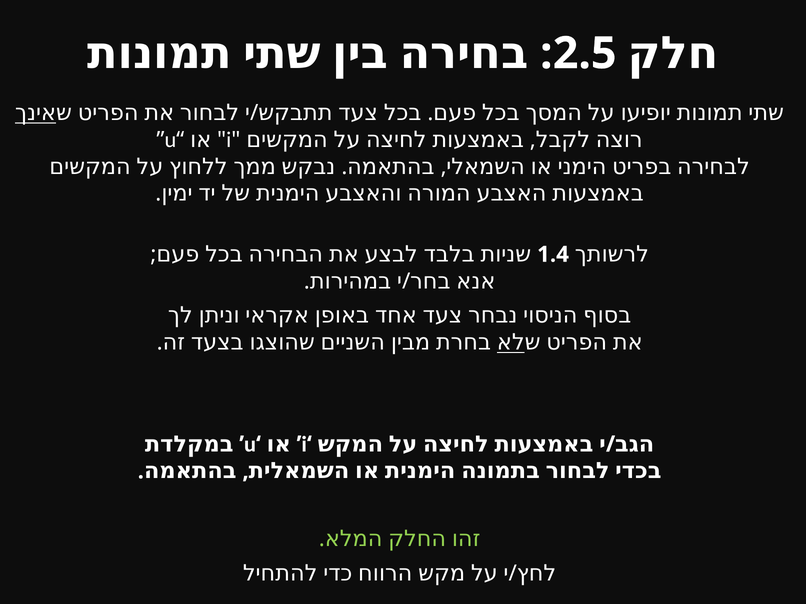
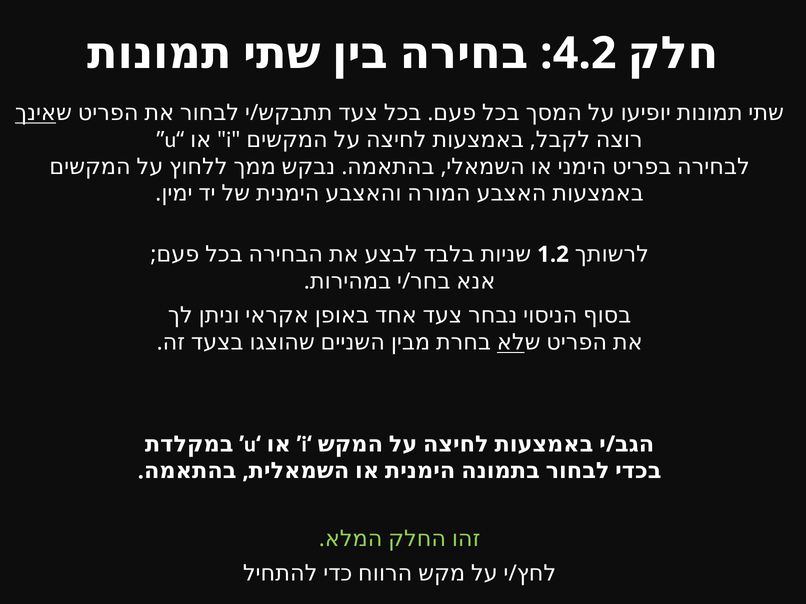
2.5: 2.5 -> 4.2
1.4: 1.4 -> 1.2
